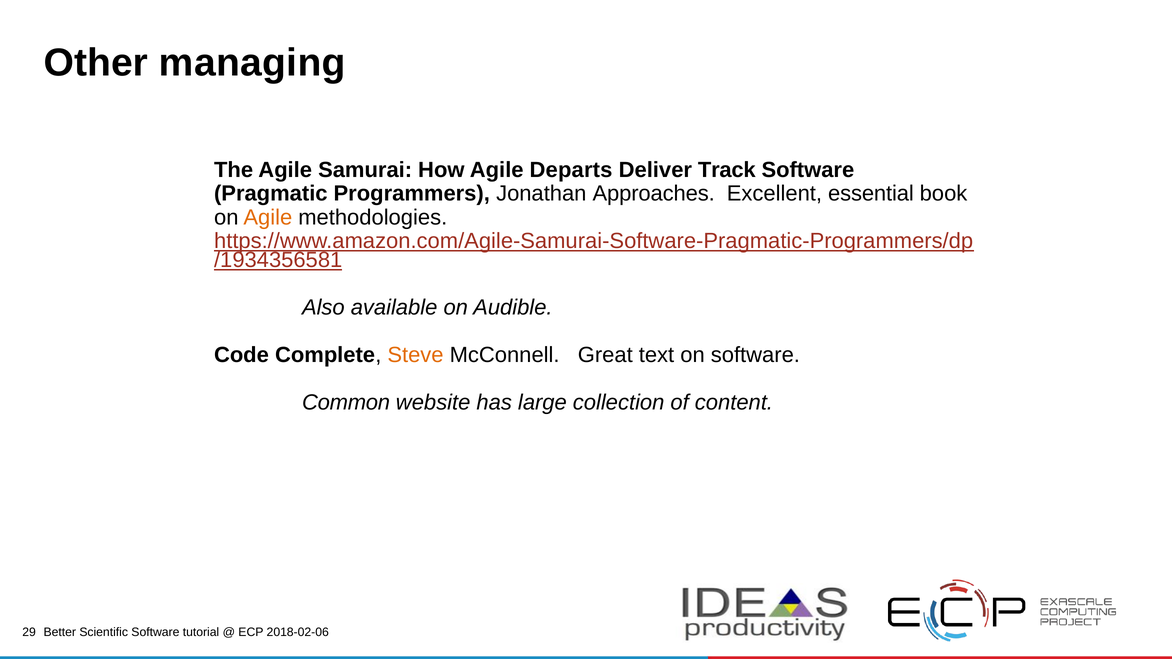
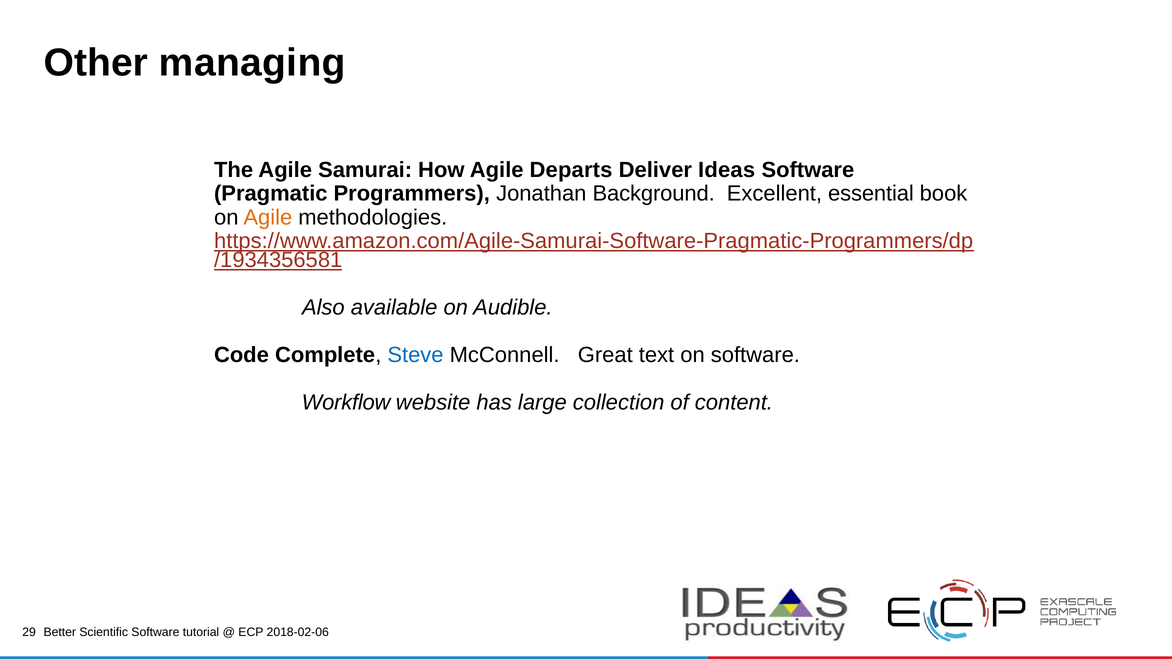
Track: Track -> Ideas
Approaches: Approaches -> Background
Steve colour: orange -> blue
Common: Common -> Workflow
